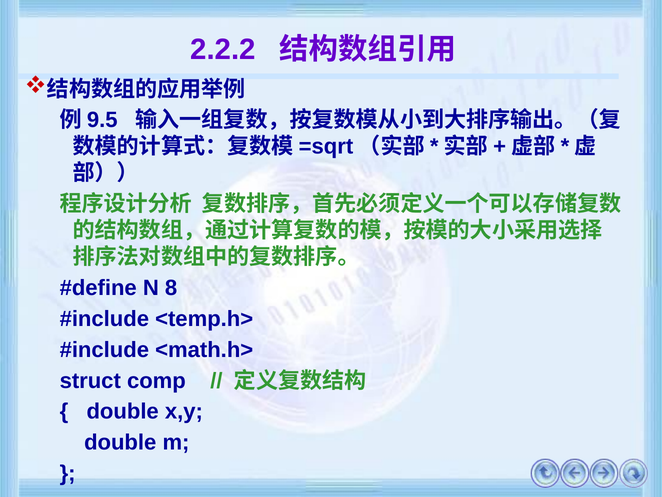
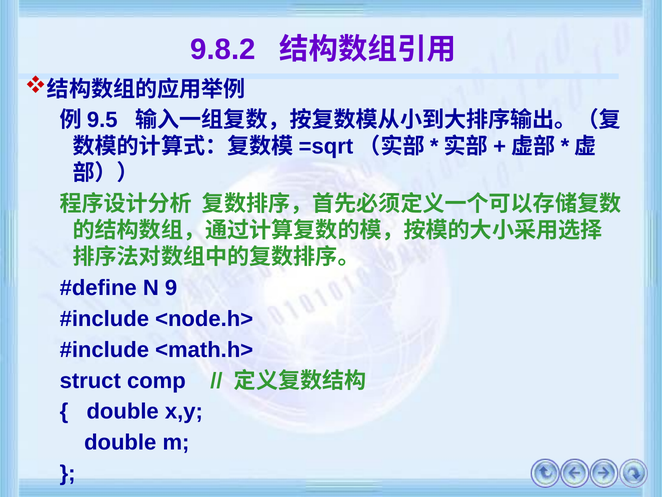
2.2.2: 2.2.2 -> 9.8.2
8: 8 -> 9
<temp.h>: <temp.h> -> <node.h>
